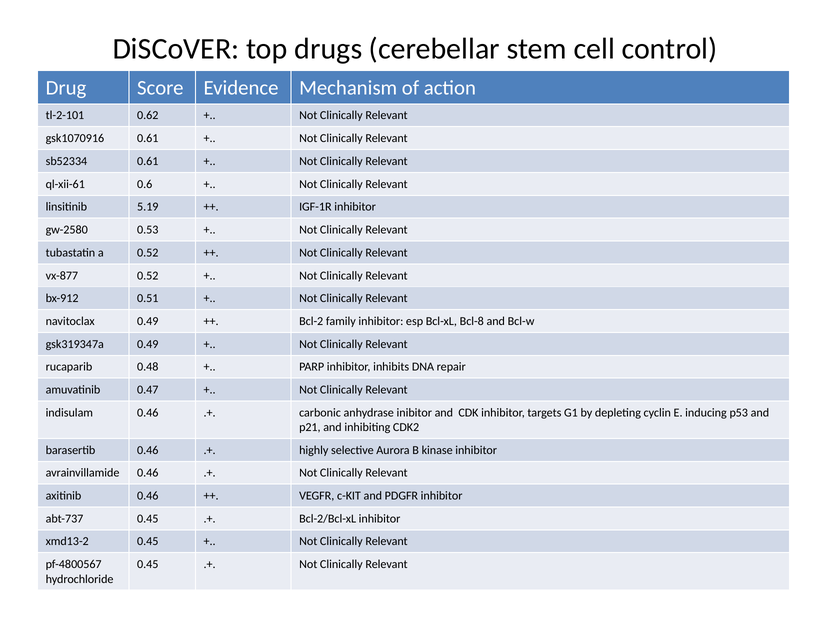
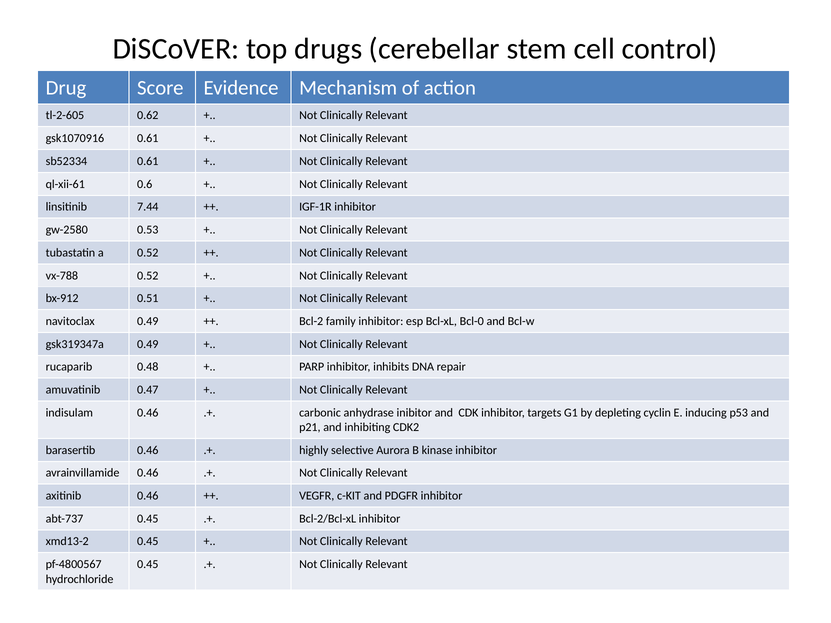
tl-2-101: tl-2-101 -> tl-2-605
5.19: 5.19 -> 7.44
vx-877: vx-877 -> vx-788
Bcl-8: Bcl-8 -> Bcl-0
